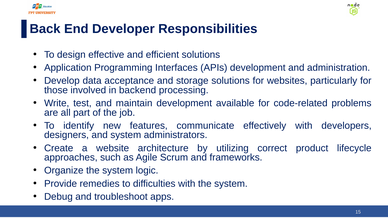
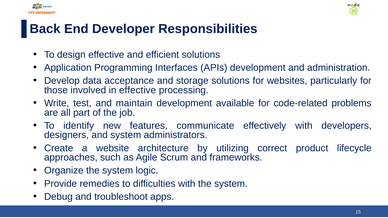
in backend: backend -> effective
